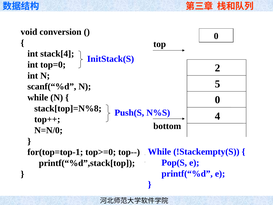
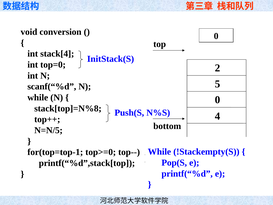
N=N/0: N=N/0 -> N=N/5
